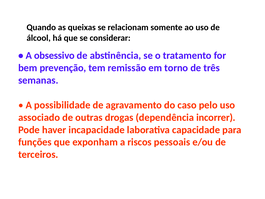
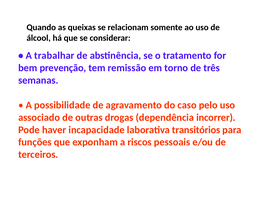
obsessivo: obsessivo -> trabalhar
capacidade: capacidade -> transitórios
